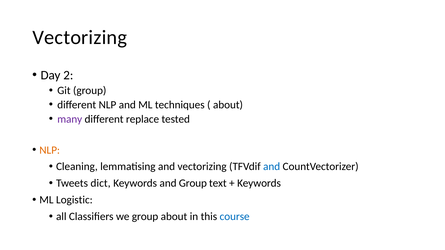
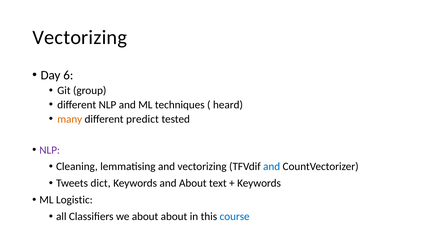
2: 2 -> 6
about at (228, 105): about -> heard
many colour: purple -> orange
replace: replace -> predict
NLP at (50, 150) colour: orange -> purple
and Group: Group -> About
we group: group -> about
